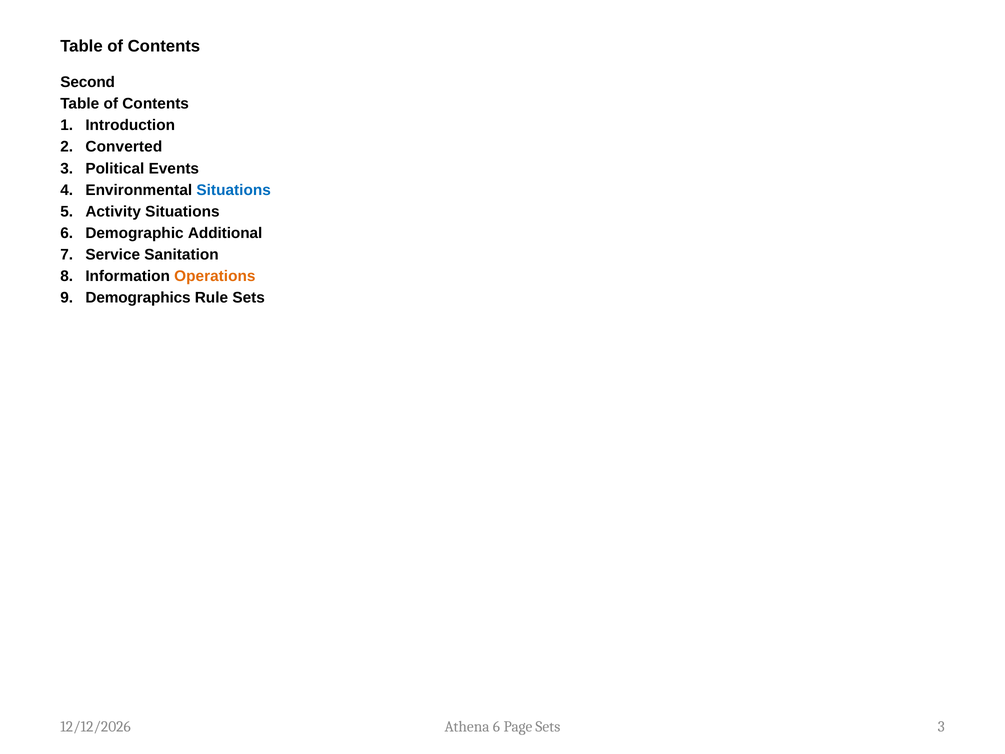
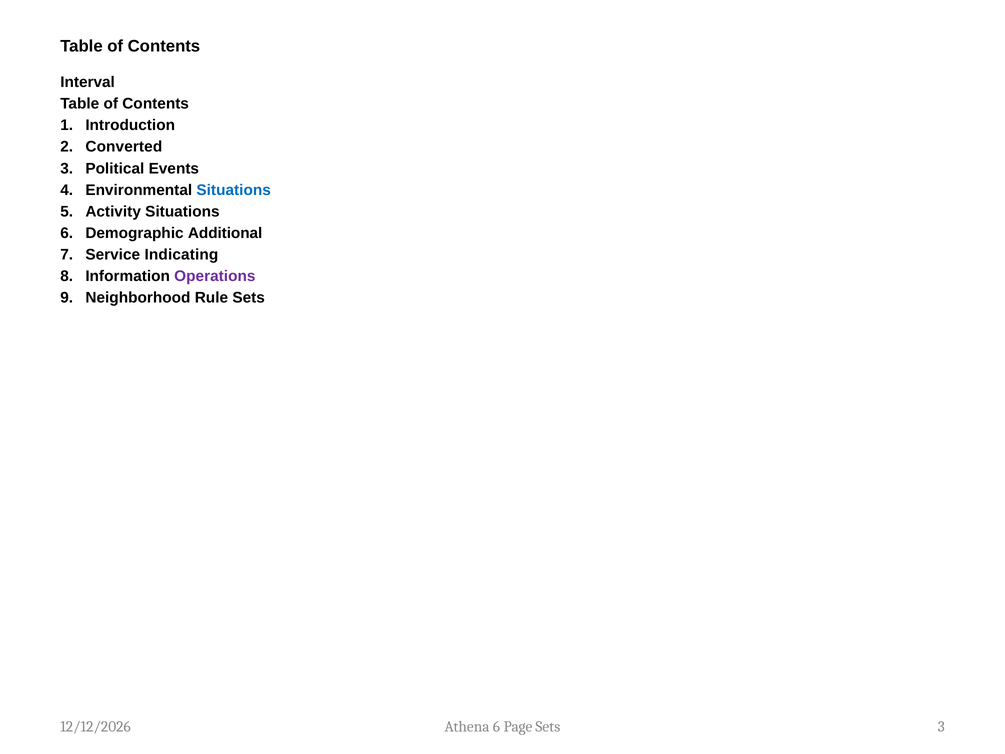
Second: Second -> Interval
Sanitation: Sanitation -> Indicating
Operations colour: orange -> purple
Demographics: Demographics -> Neighborhood
